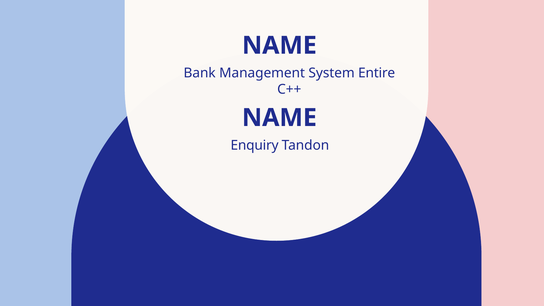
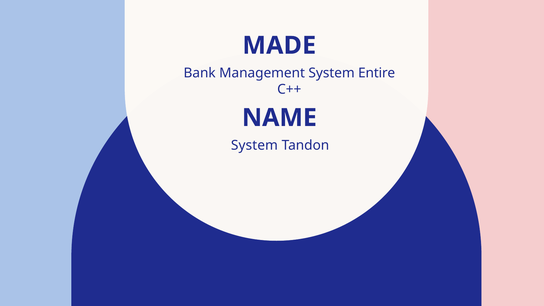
NAME at (279, 45): NAME -> MADE
Enquiry at (255, 145): Enquiry -> System
